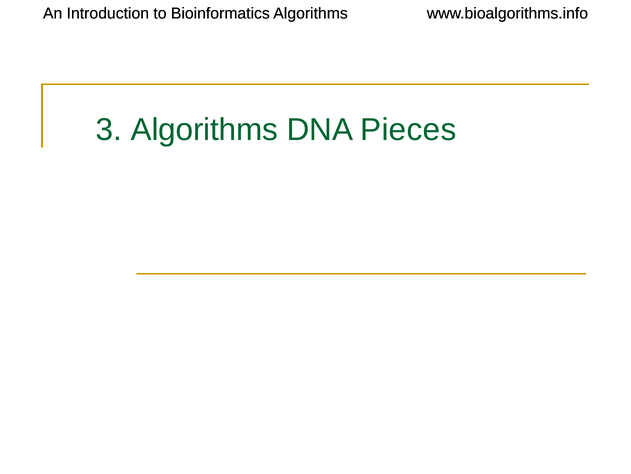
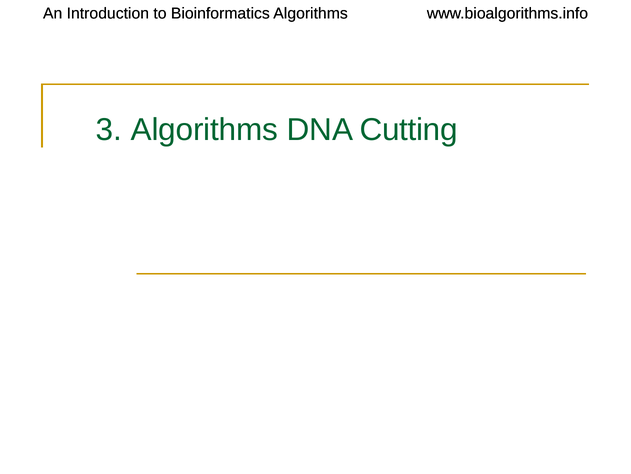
Pieces: Pieces -> Cutting
